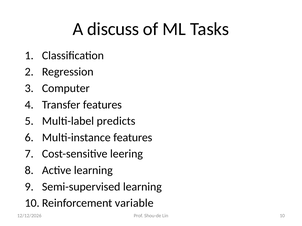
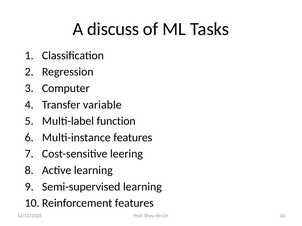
Transfer features: features -> variable
predicts: predicts -> function
variable at (134, 204): variable -> features
